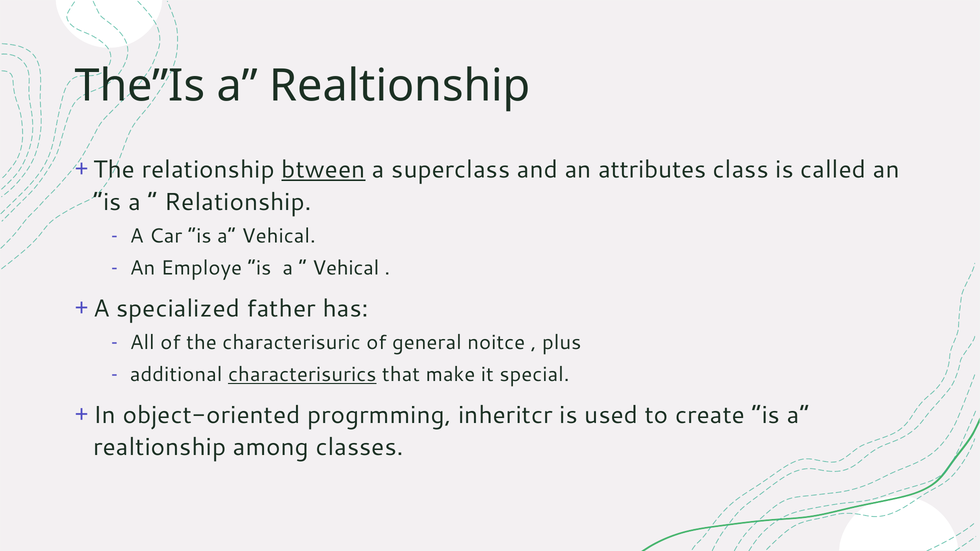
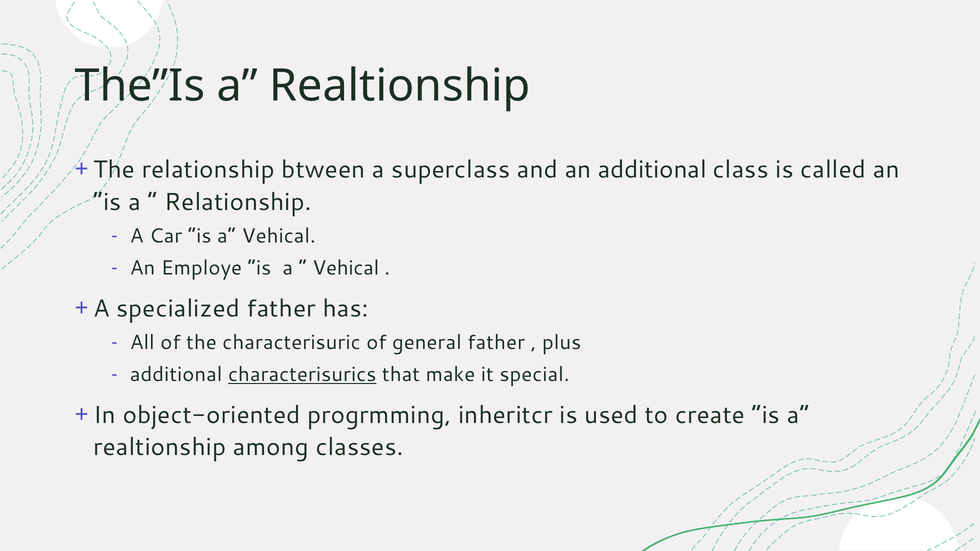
btween underline: present -> none
an attributes: attributes -> additional
general noitce: noitce -> father
